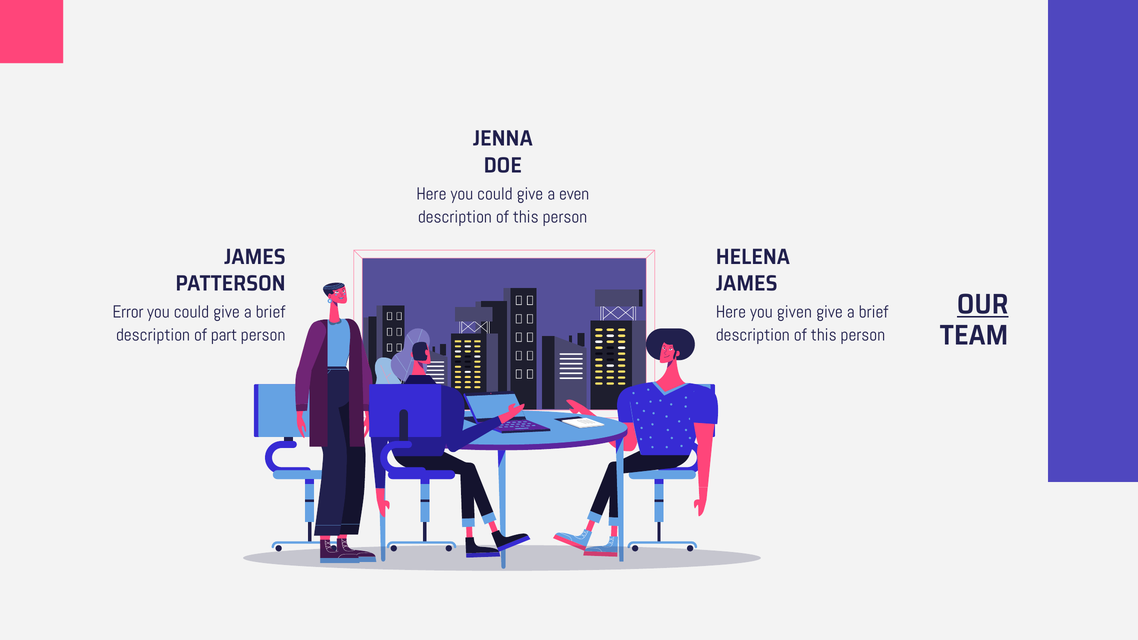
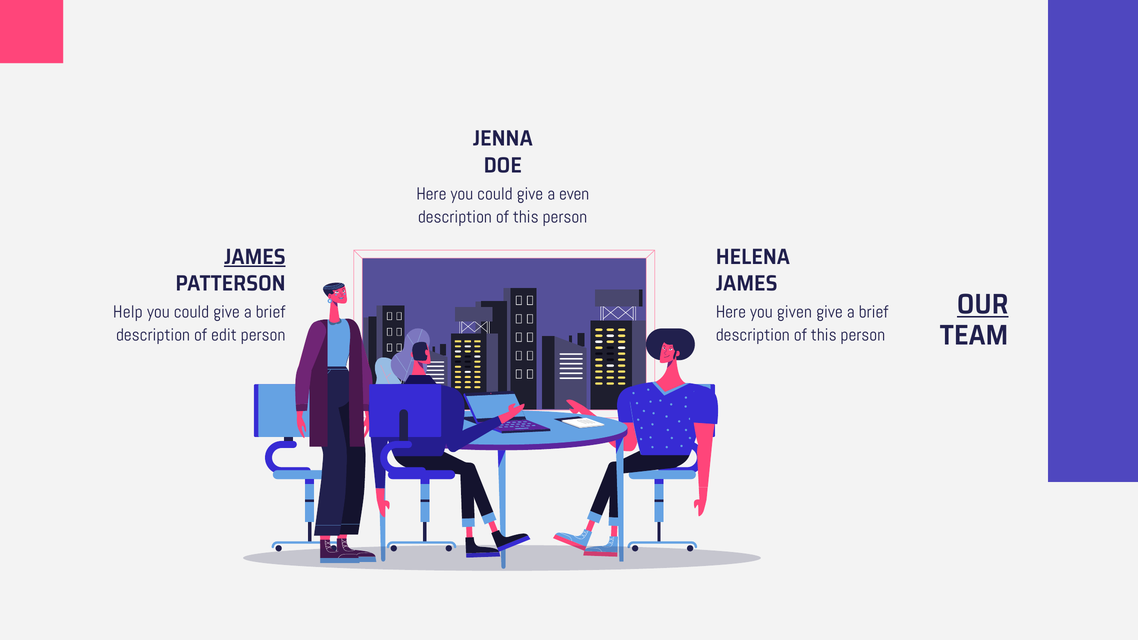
JAMES at (255, 257) underline: none -> present
Error: Error -> Help
part: part -> edit
